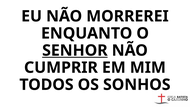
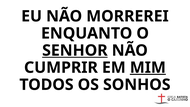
MIM underline: none -> present
